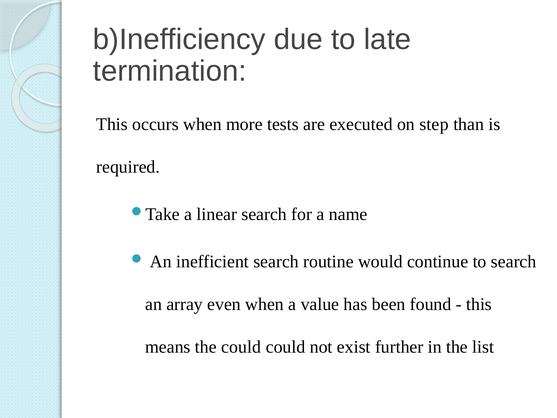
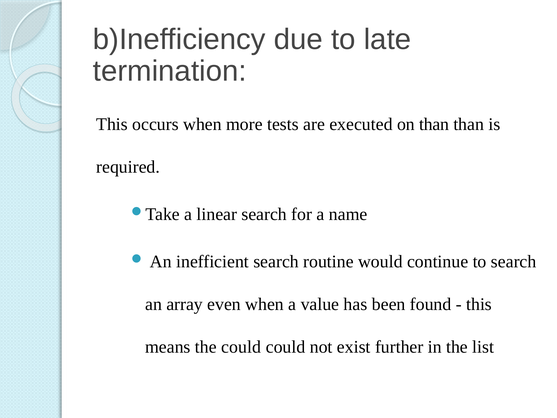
on step: step -> than
